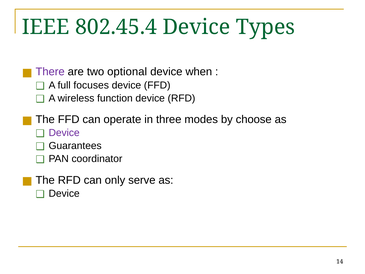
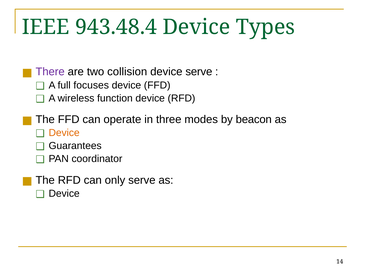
802.45.4: 802.45.4 -> 943.48.4
optional: optional -> collision
device when: when -> serve
choose: choose -> beacon
Device at (64, 133) colour: purple -> orange
